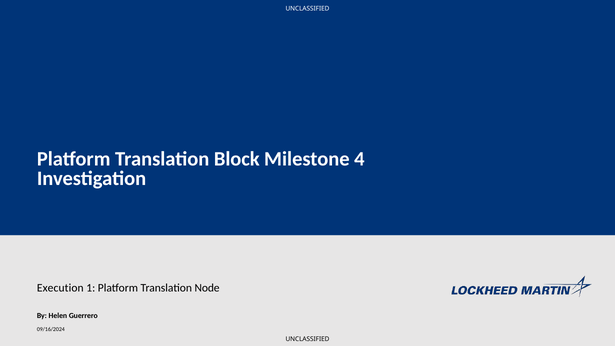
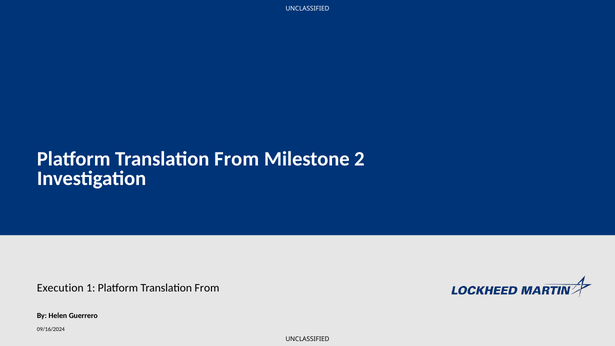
Block at (237, 159): Block -> From
4: 4 -> 2
1 Platform Translation Node: Node -> From
